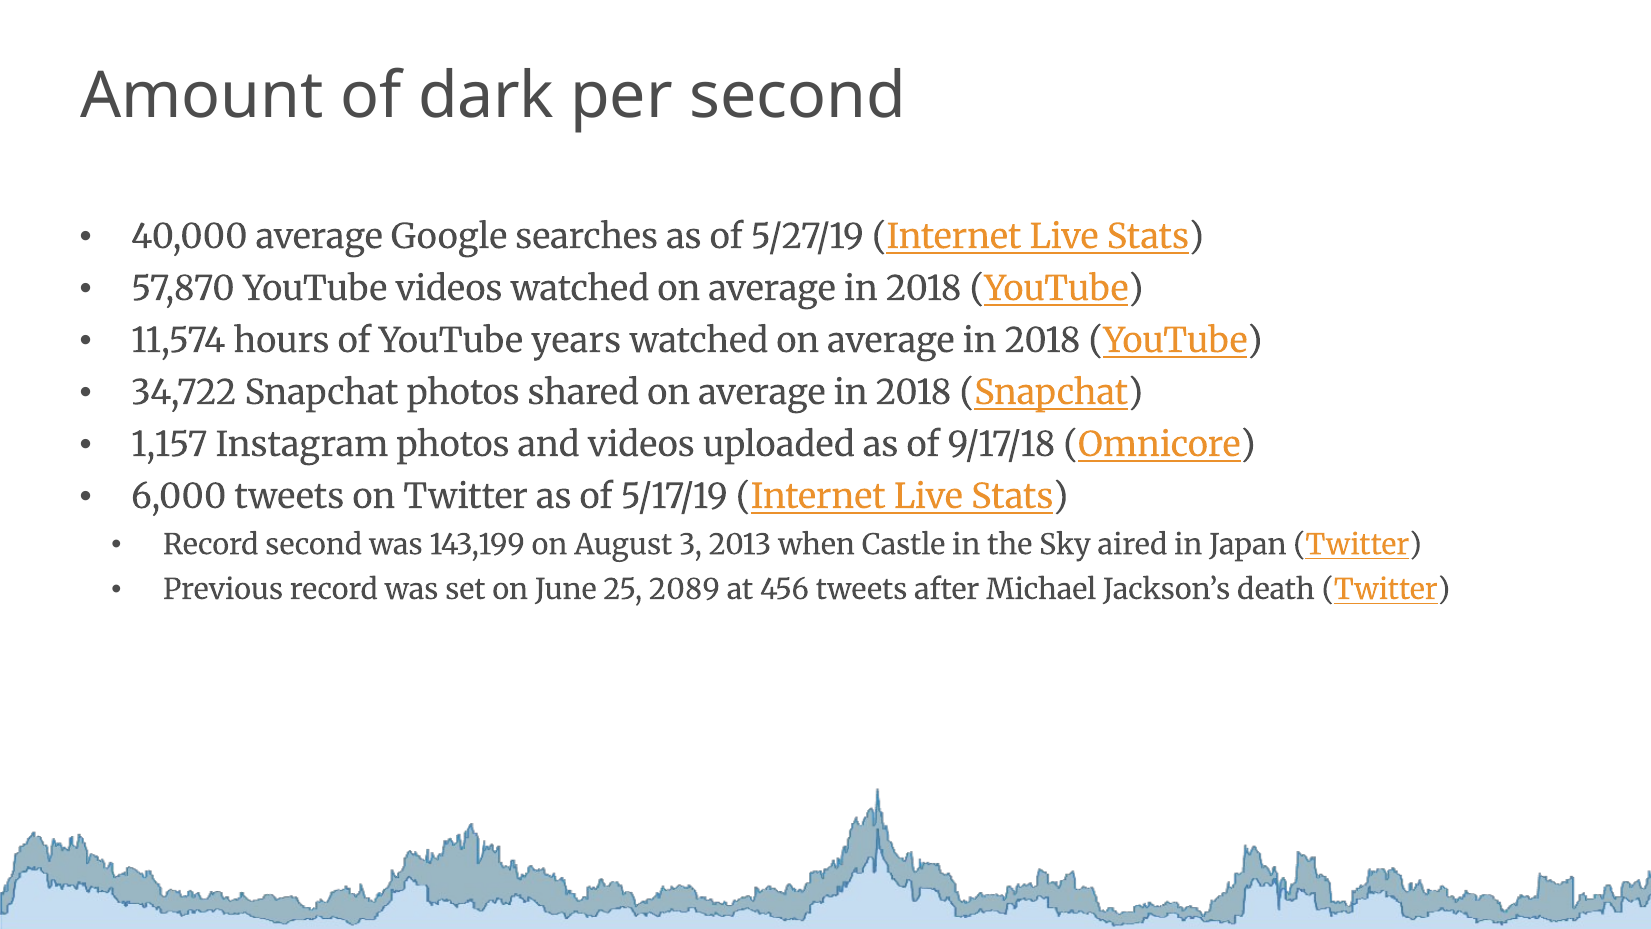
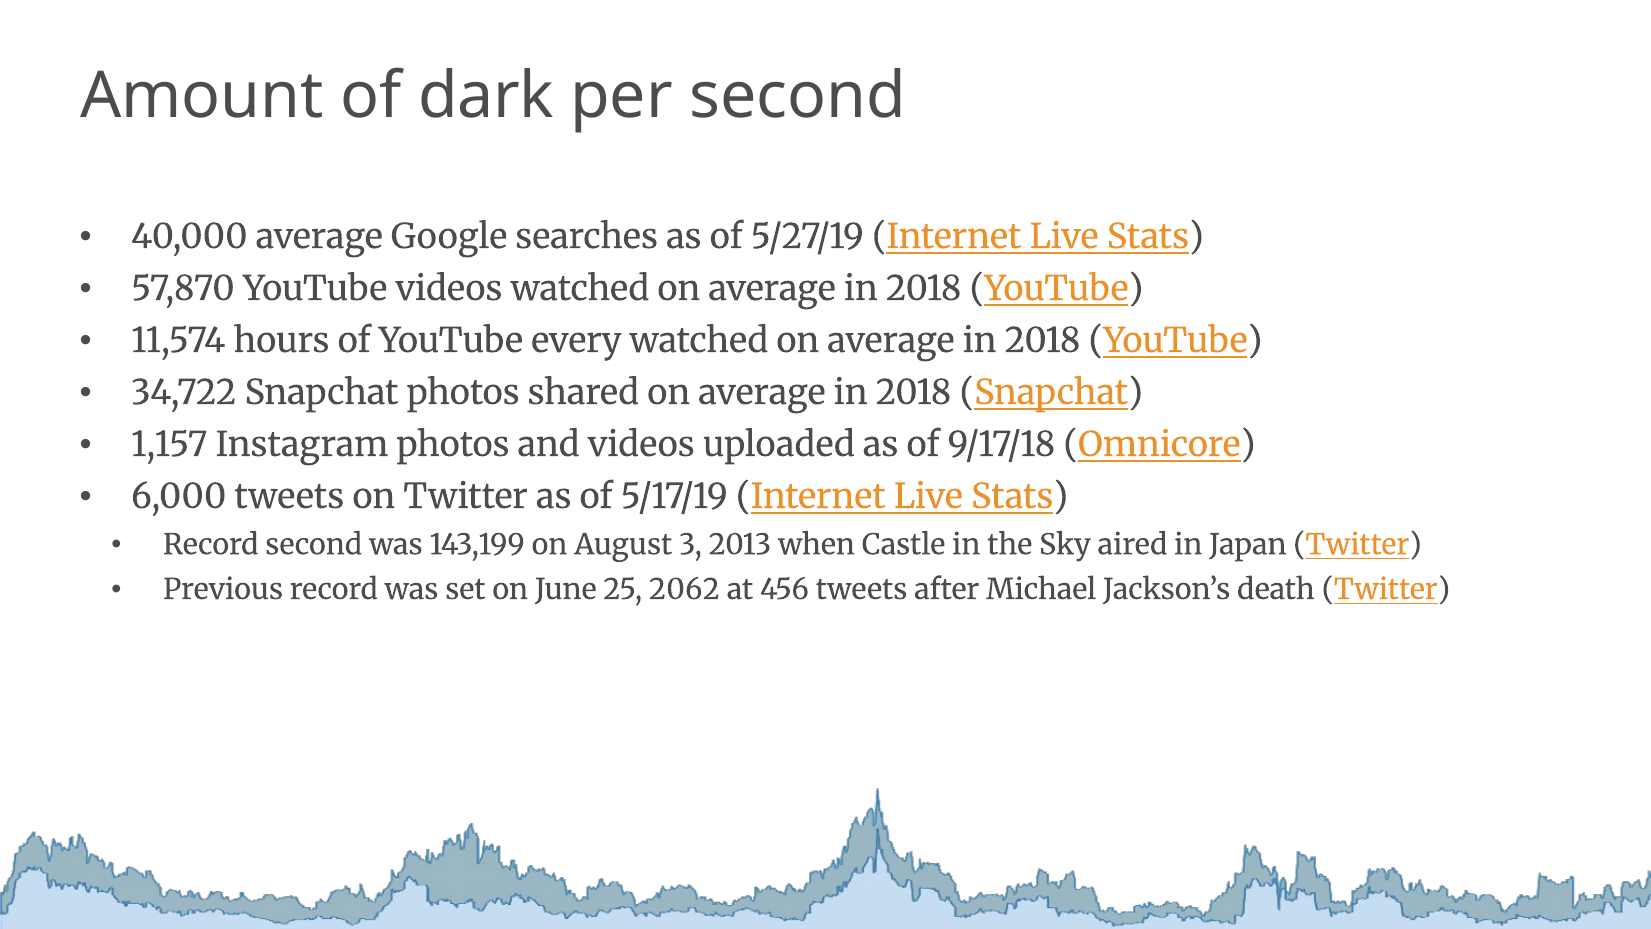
years: years -> every
2089: 2089 -> 2062
